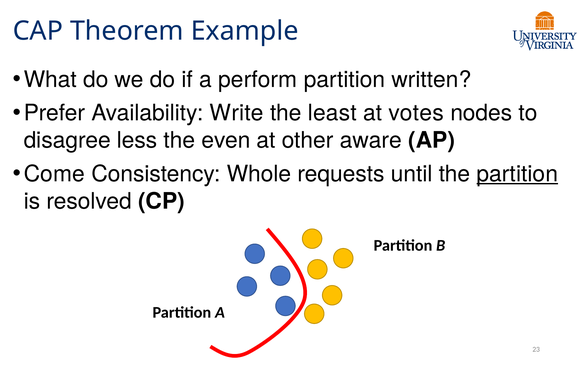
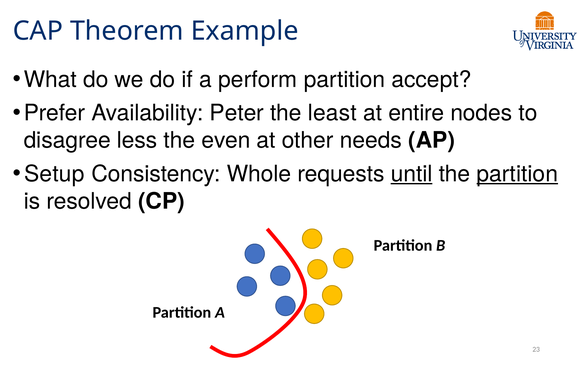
written: written -> accept
Write: Write -> Peter
votes: votes -> entire
aware: aware -> needs
Come: Come -> Setup
until underline: none -> present
